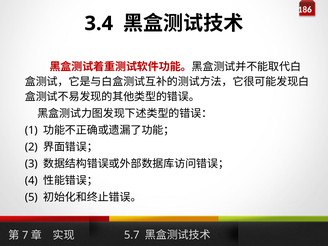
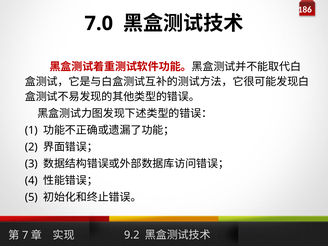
3.4: 3.4 -> 7.0
5.7: 5.7 -> 9.2
